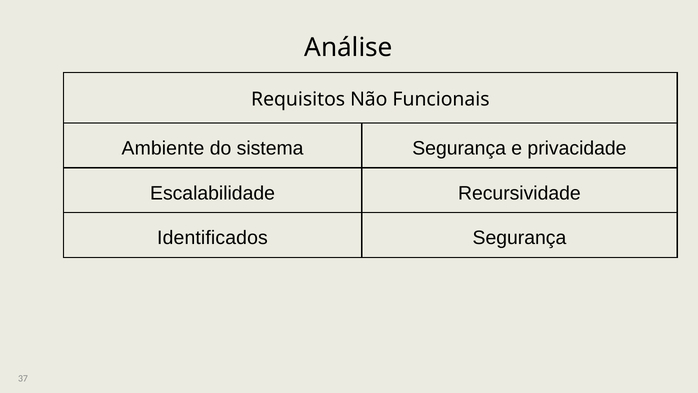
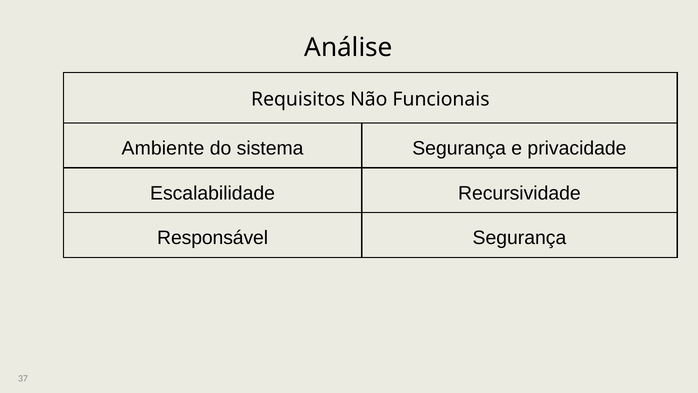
Identificados: Identificados -> Responsável
